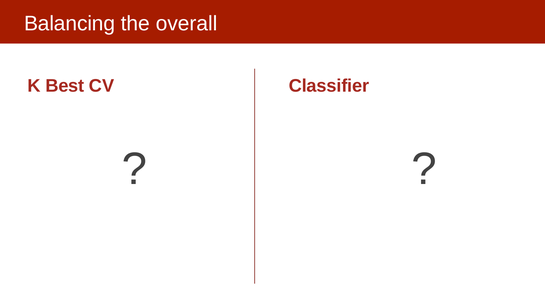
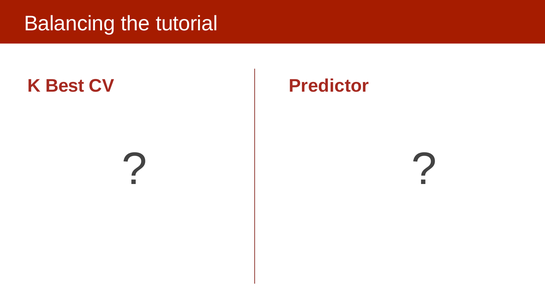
overall: overall -> tutorial
Classifier: Classifier -> Predictor
